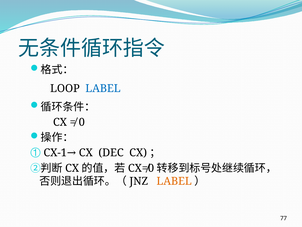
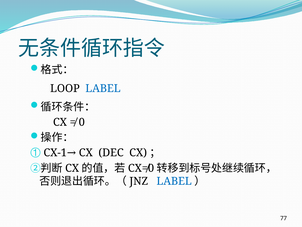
LABEL at (174, 181) colour: orange -> blue
